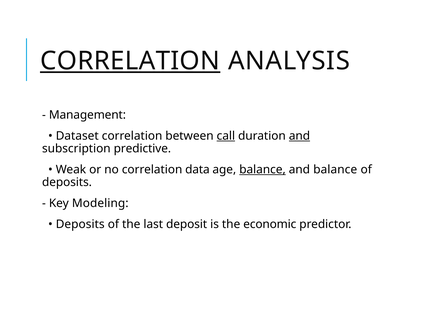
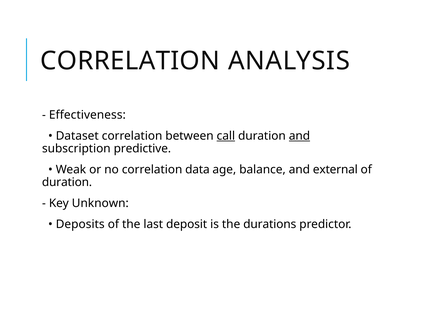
CORRELATION at (130, 61) underline: present -> none
Management: Management -> Effectiveness
balance at (262, 169) underline: present -> none
and balance: balance -> external
deposits at (67, 182): deposits -> duration
Modeling: Modeling -> Unknown
economic: economic -> durations
